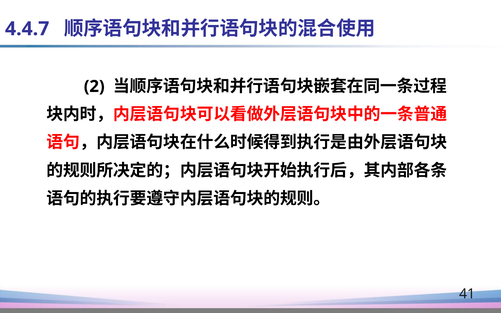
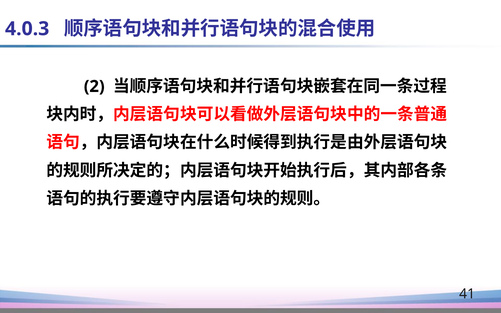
4.4.7: 4.4.7 -> 4.0.3
